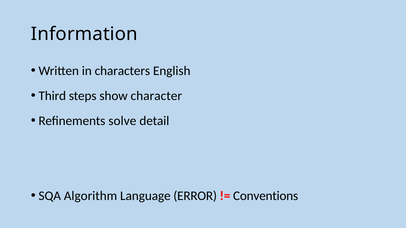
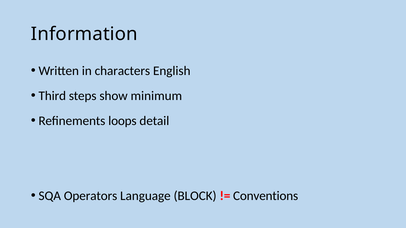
character: character -> minimum
solve: solve -> loops
Algorithm: Algorithm -> Operators
ERROR: ERROR -> BLOCK
